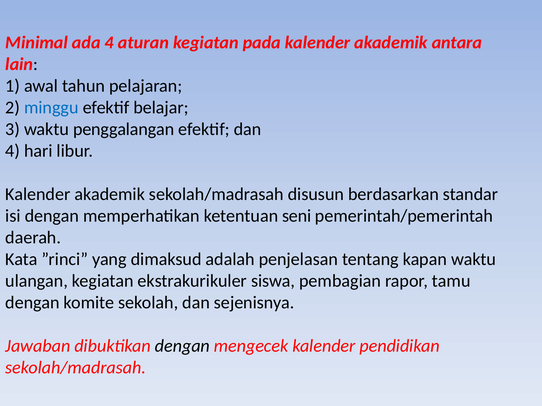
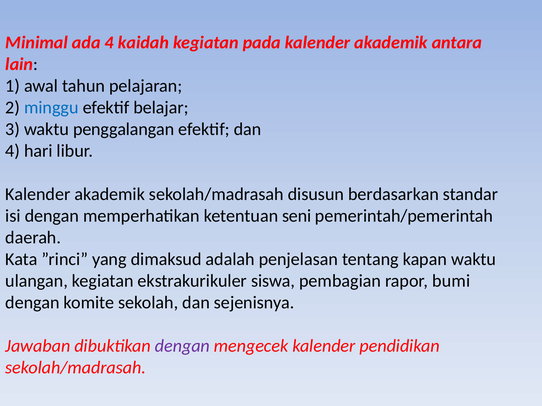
aturan: aturan -> kaidah
tamu: tamu -> bumi
dengan at (182, 346) colour: black -> purple
